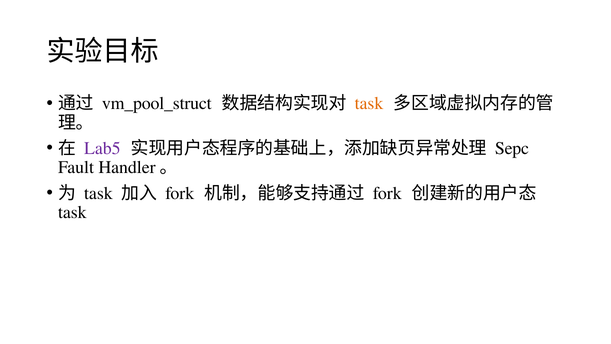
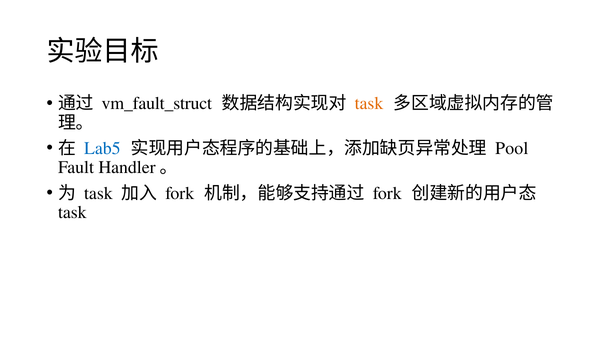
vm_pool_struct: vm_pool_struct -> vm_fault_struct
Lab5 colour: purple -> blue
Sepc: Sepc -> Pool
